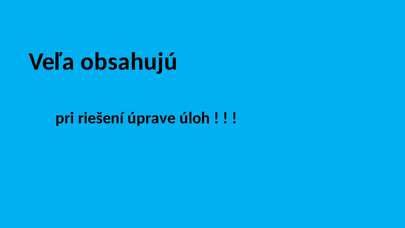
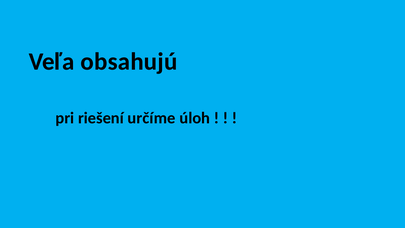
úprave: úprave -> určíme
